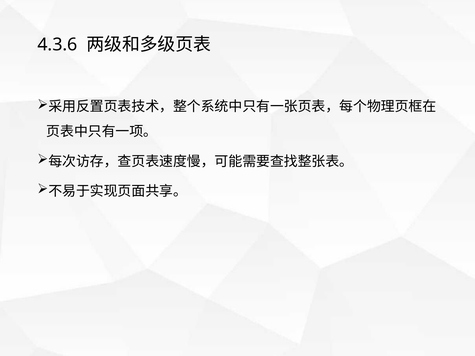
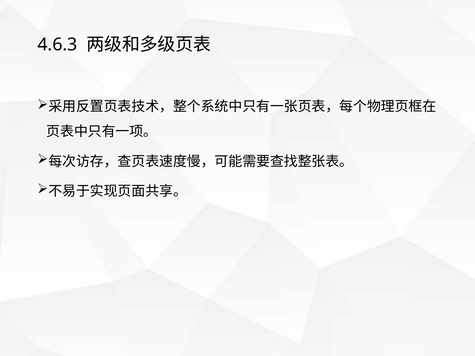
4.3.6: 4.3.6 -> 4.6.3
